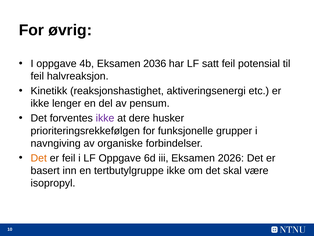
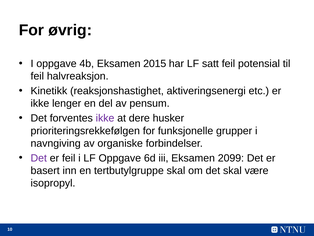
2036: 2036 -> 2015
Det at (39, 158) colour: orange -> purple
2026: 2026 -> 2099
tertbutylgruppe ikke: ikke -> skal
